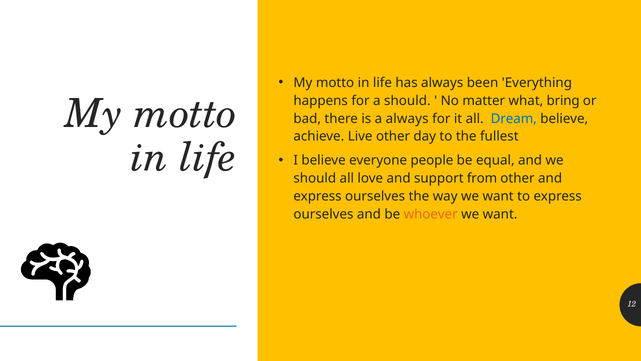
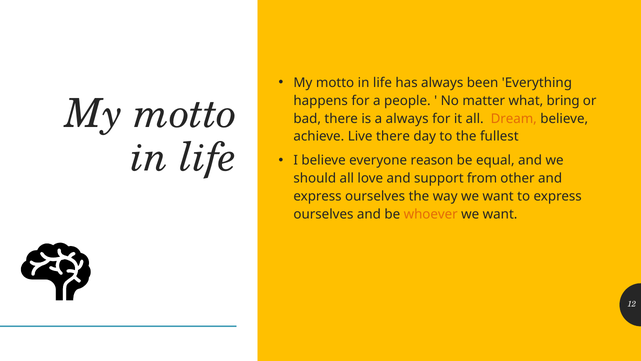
a should: should -> people
Dream colour: blue -> orange
Live other: other -> there
people: people -> reason
